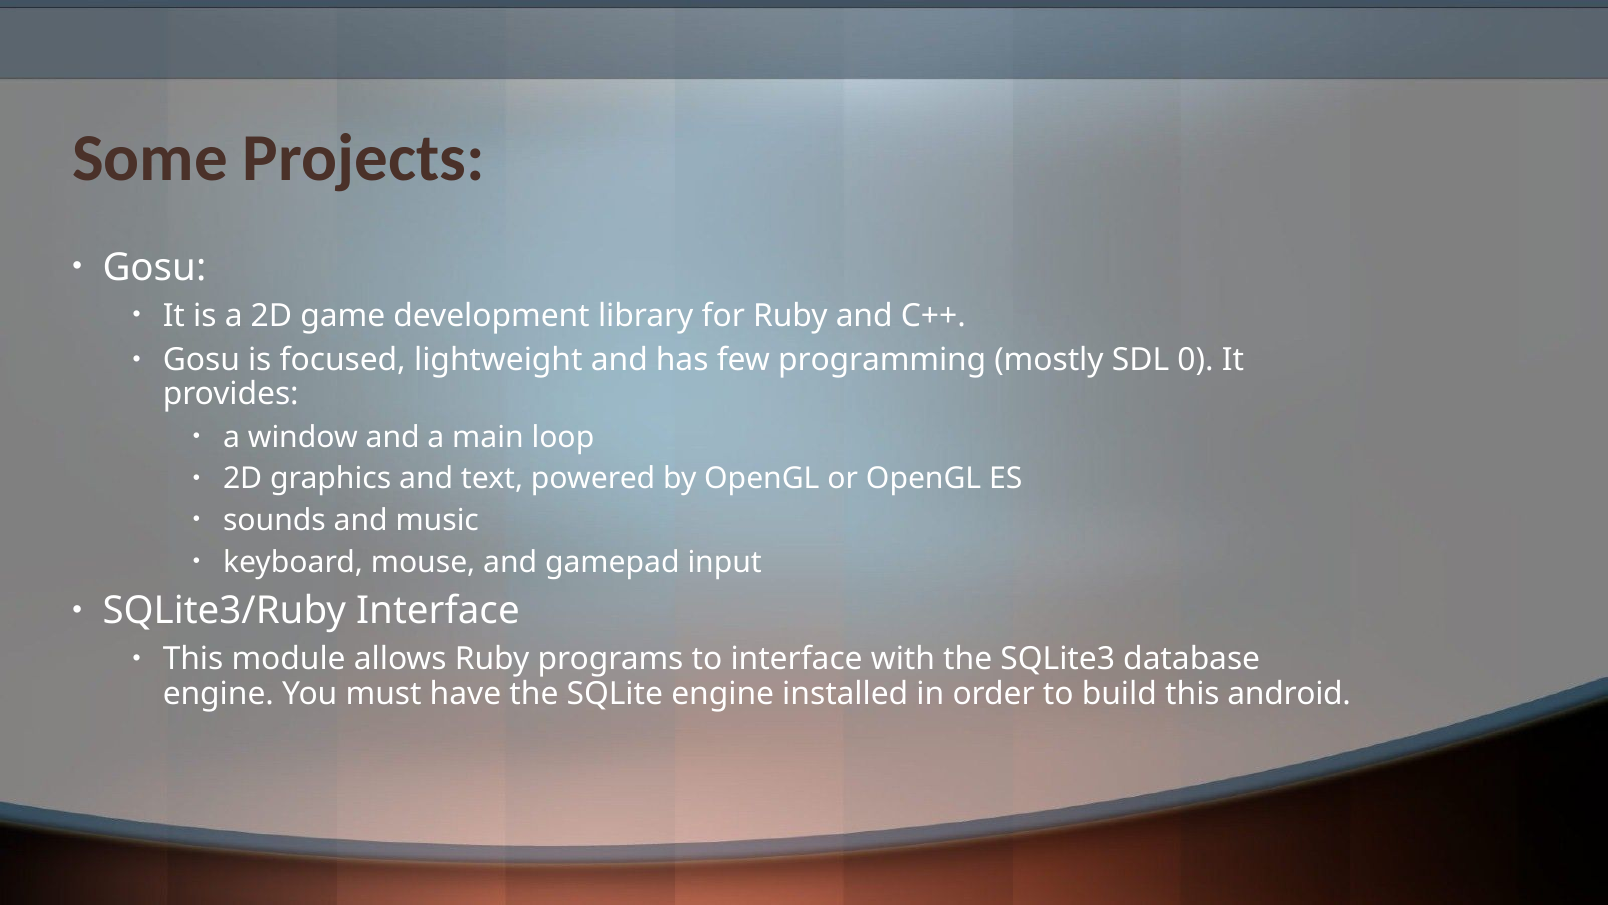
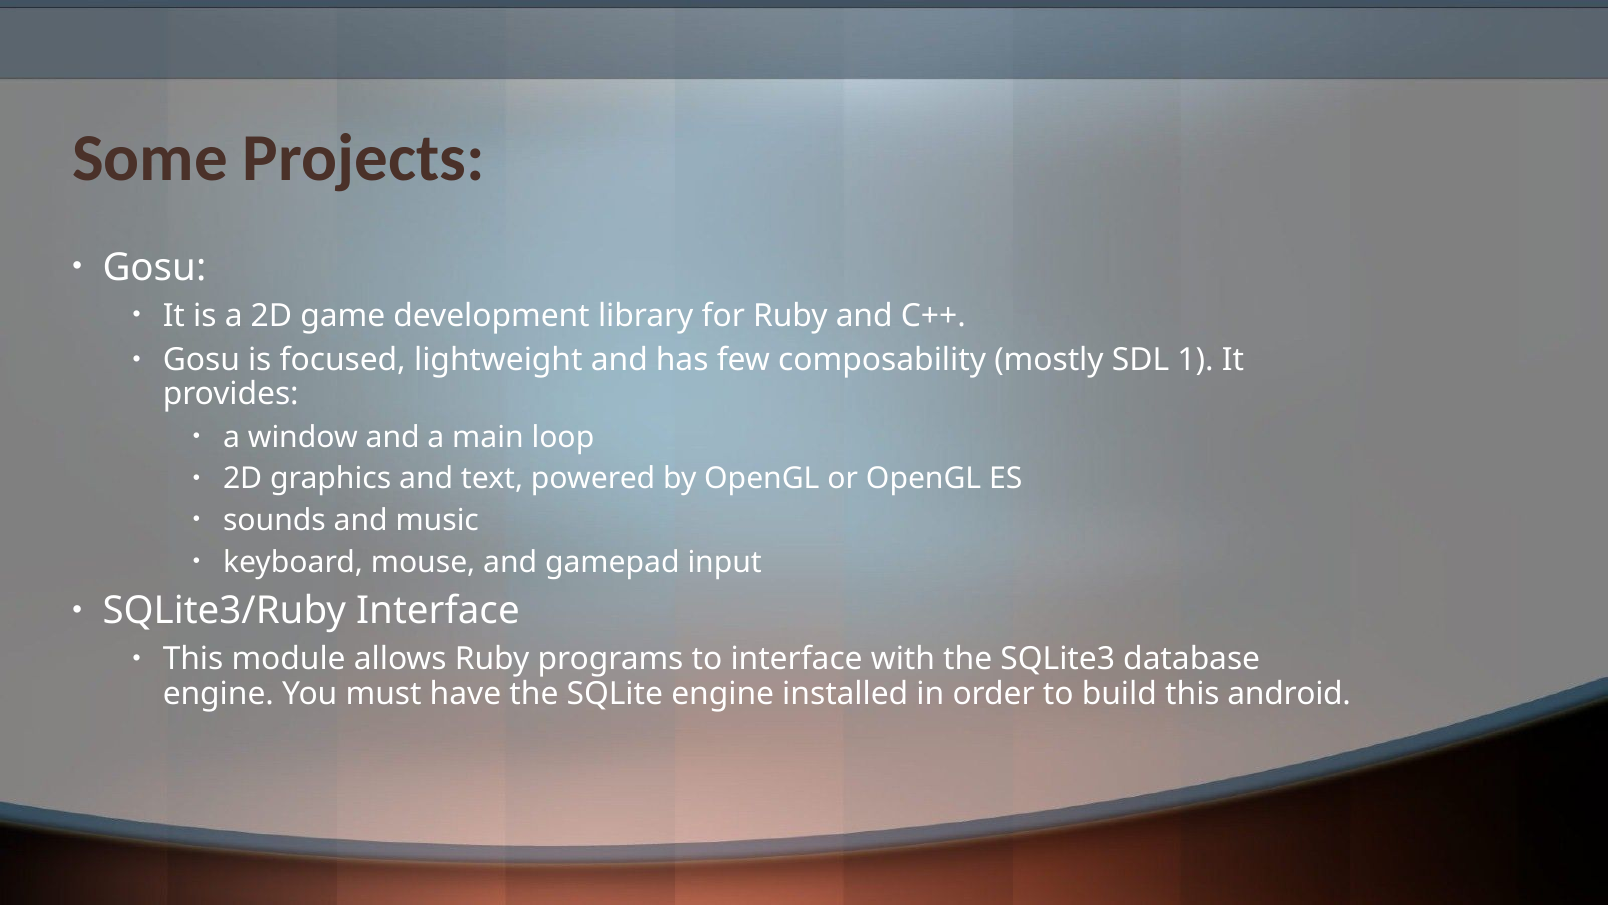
programming: programming -> composability
0: 0 -> 1
